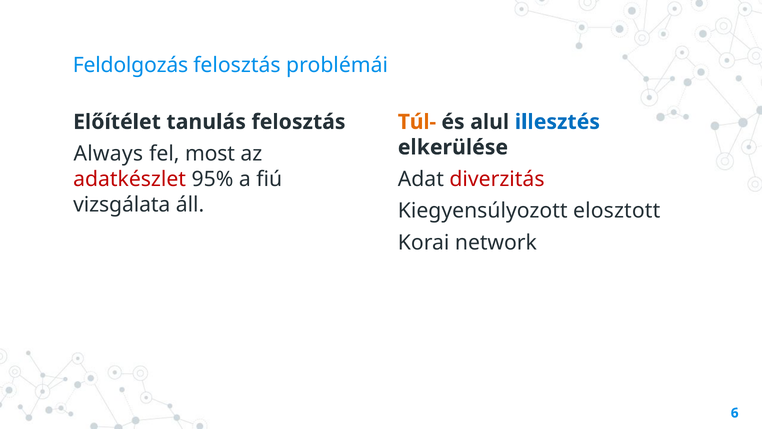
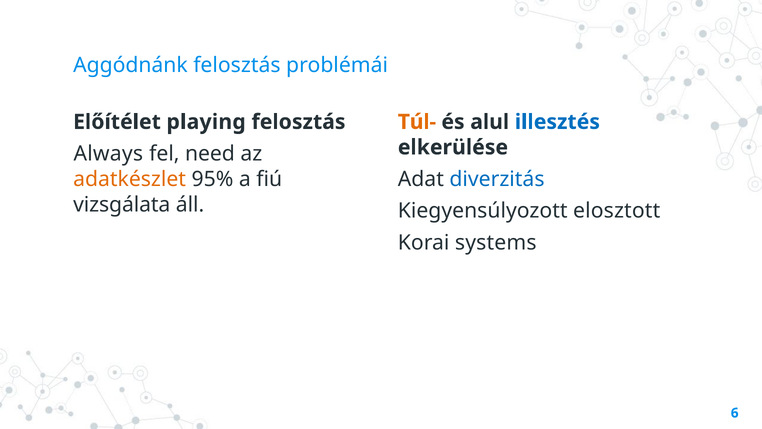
Feldolgozás: Feldolgozás -> Aggódnánk
tanulás: tanulás -> playing
most: most -> need
adatkészlet colour: red -> orange
diverzitás colour: red -> blue
network: network -> systems
